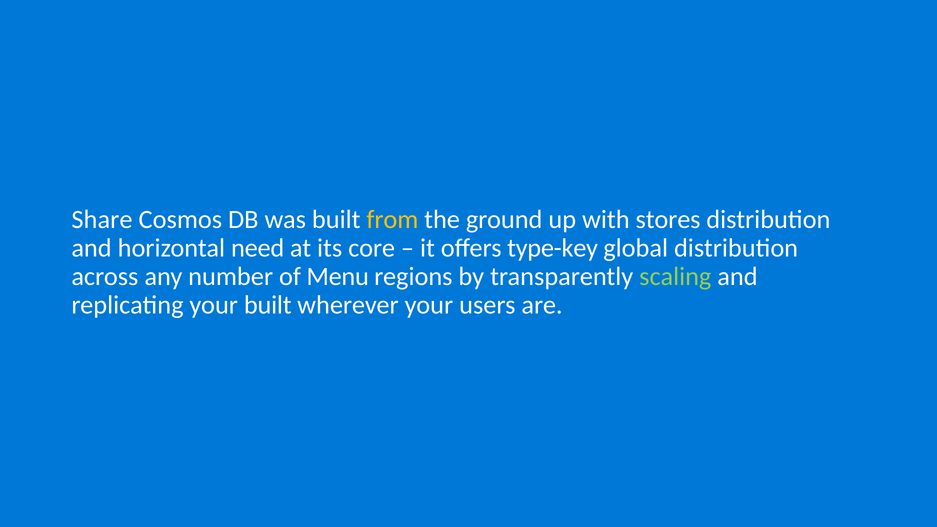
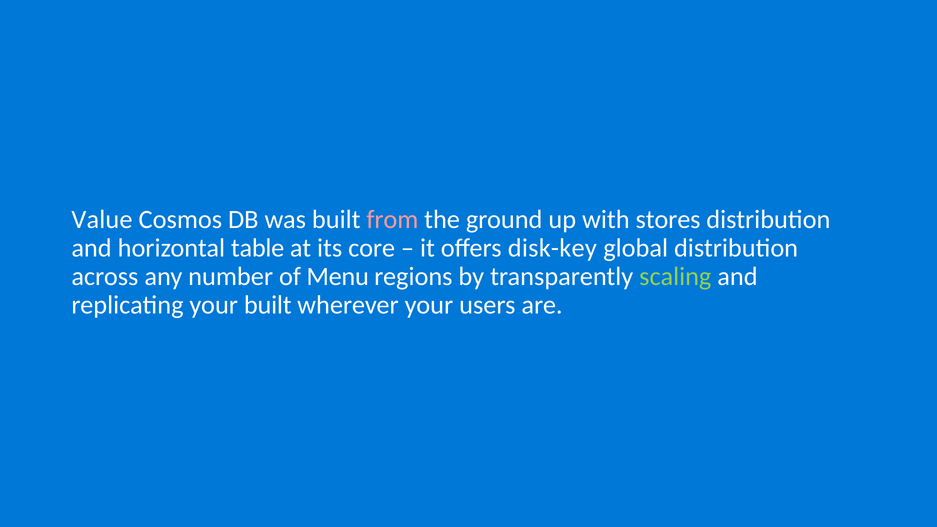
Share: Share -> Value
from colour: yellow -> pink
need: need -> table
type-key: type-key -> disk-key
